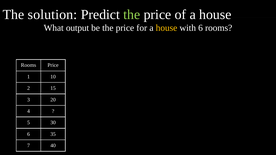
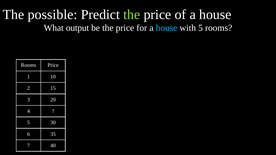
solution: solution -> possible
house at (167, 28) colour: yellow -> light blue
with 6: 6 -> 5
